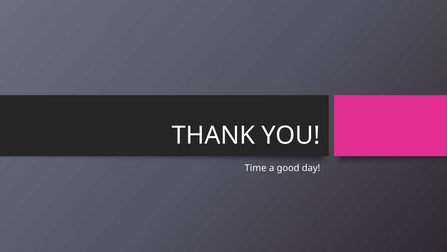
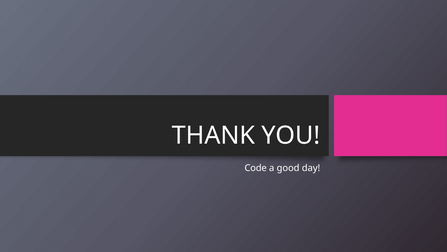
Time: Time -> Code
